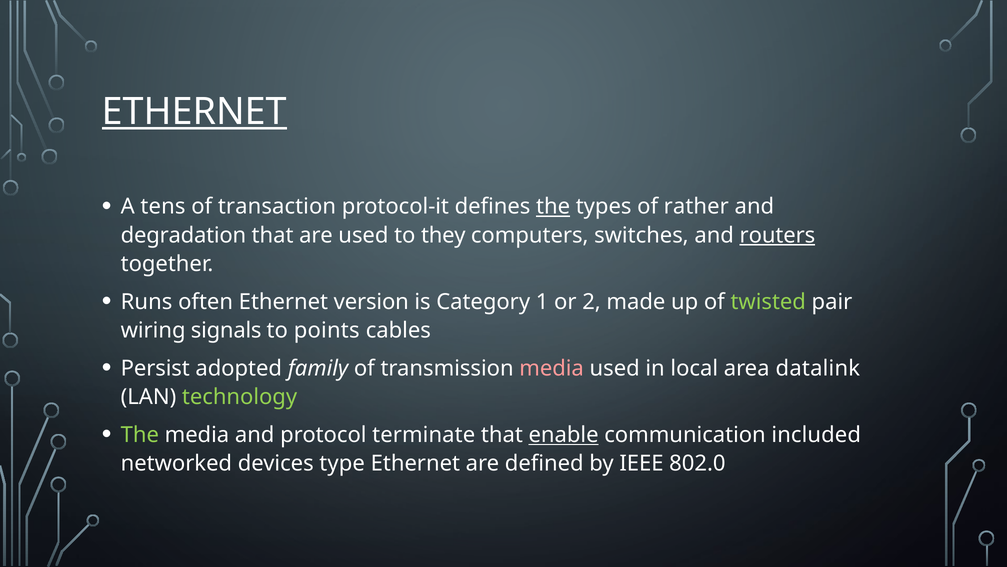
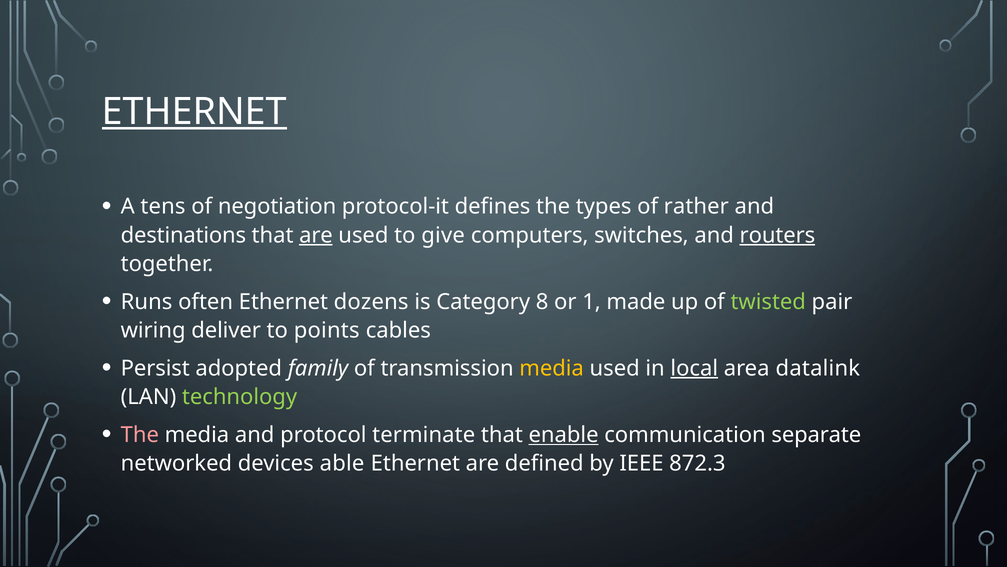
transaction: transaction -> negotiation
the at (553, 206) underline: present -> none
degradation: degradation -> destinations
are at (316, 235) underline: none -> present
they: they -> give
version: version -> dozens
1: 1 -> 8
2: 2 -> 1
signals: signals -> deliver
media at (552, 368) colour: pink -> yellow
local underline: none -> present
The at (140, 435) colour: light green -> pink
included: included -> separate
type: type -> able
802.0: 802.0 -> 872.3
